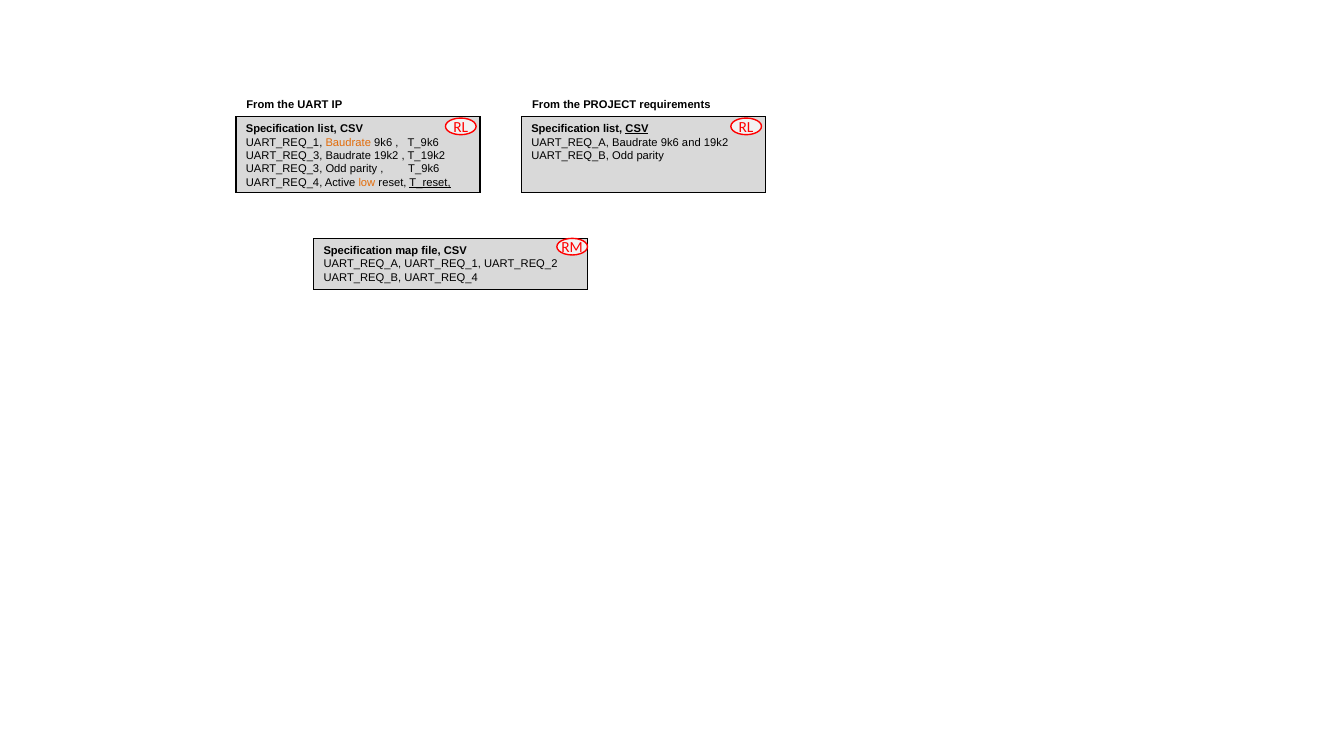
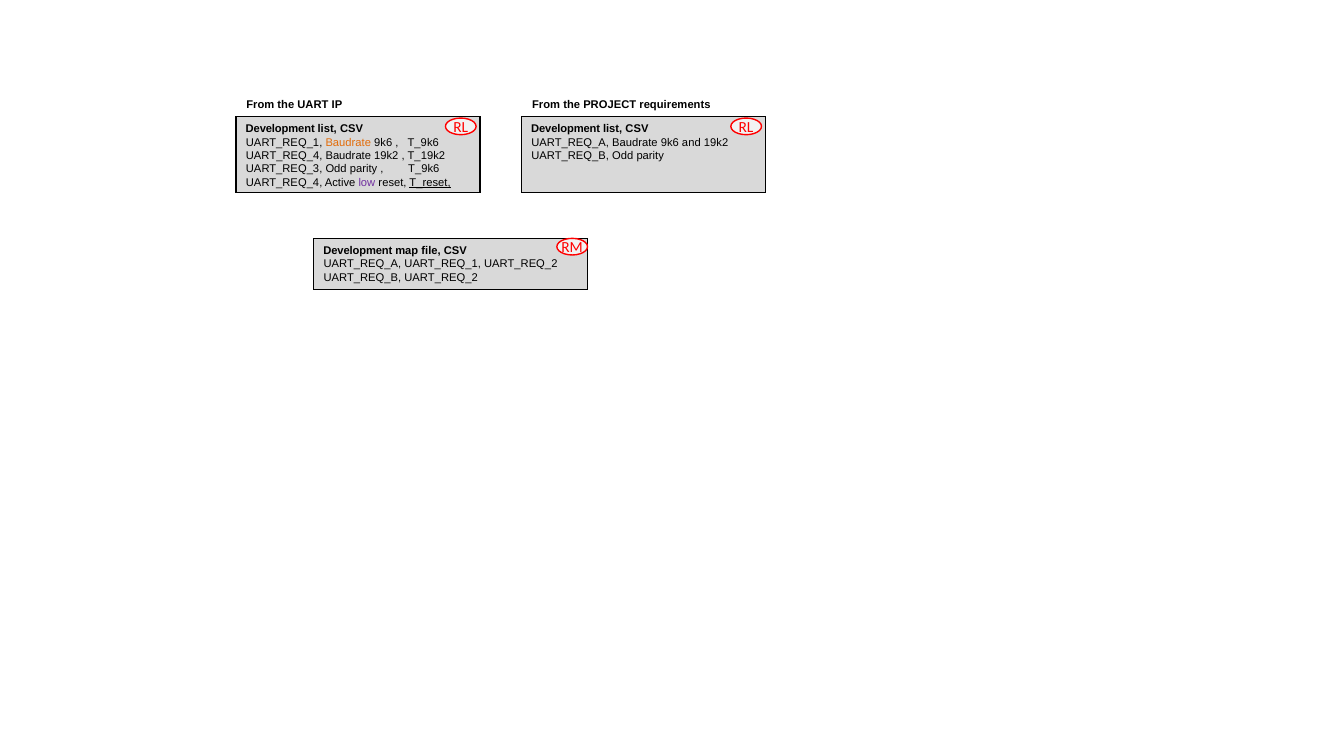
Specification at (280, 129): Specification -> Development
Specification at (566, 129): Specification -> Development
CSV at (637, 129) underline: present -> none
UART_REQ_3 at (284, 156): UART_REQ_3 -> UART_REQ_4
low colour: orange -> purple
Specification at (358, 251): Specification -> Development
UART_REQ_B UART_REQ_4: UART_REQ_4 -> UART_REQ_2
